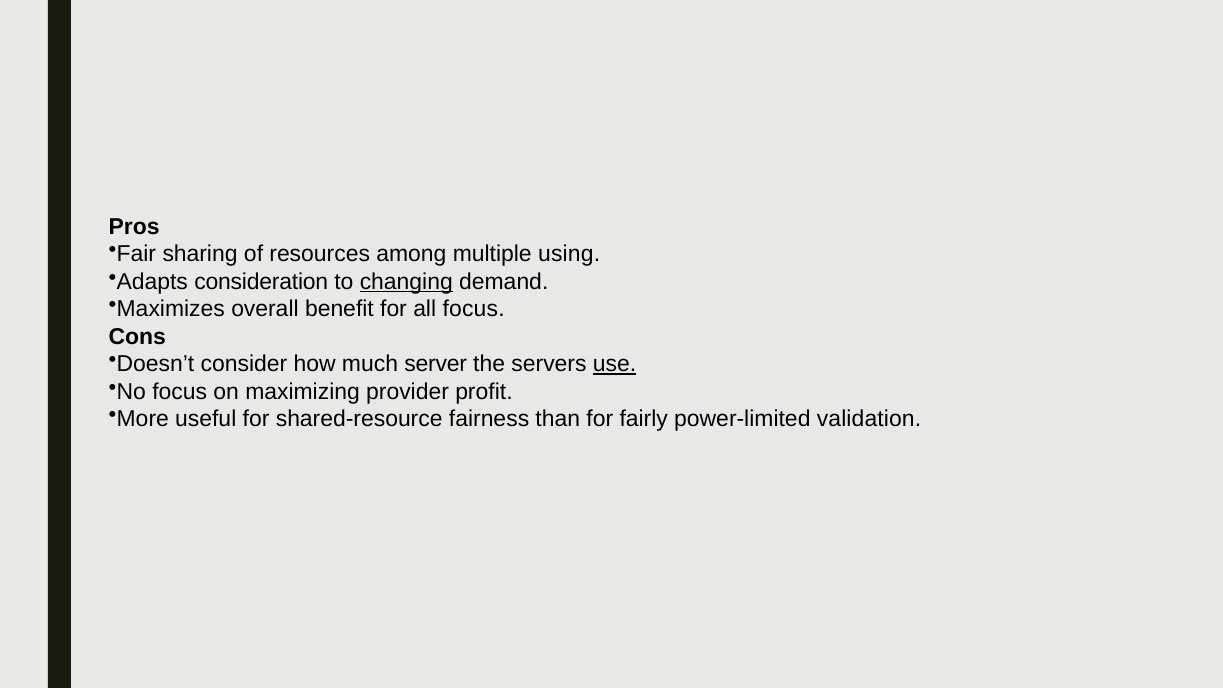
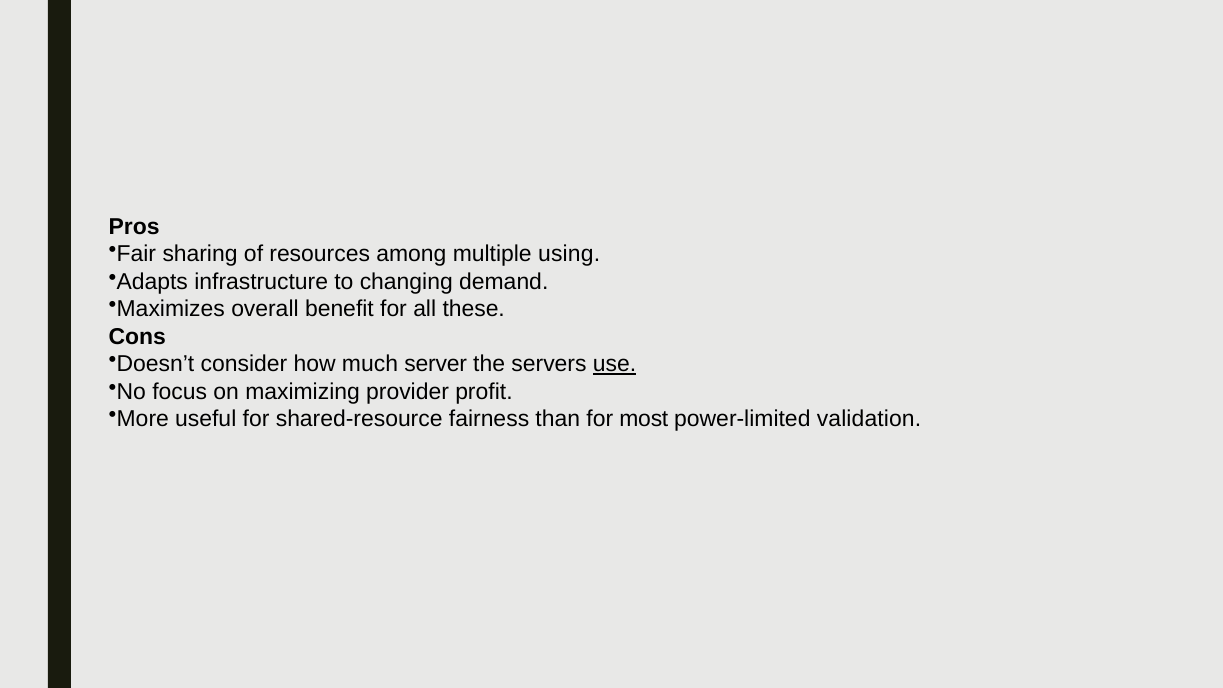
consideration: consideration -> infrastructure
changing underline: present -> none
all focus: focus -> these
fairly: fairly -> most
